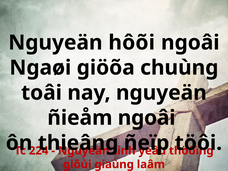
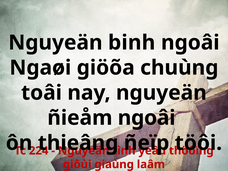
hôõi: hôõi -> binh
